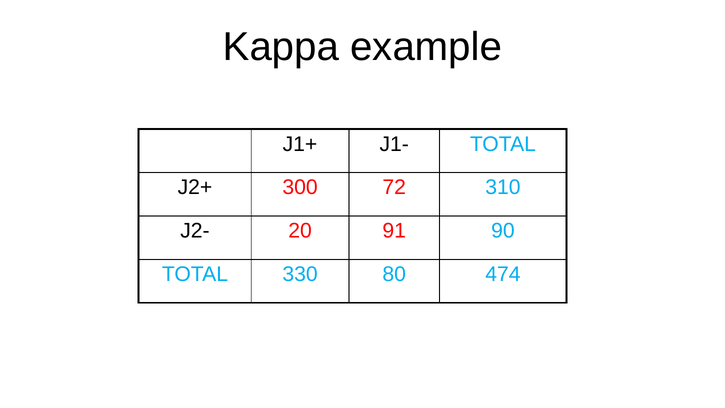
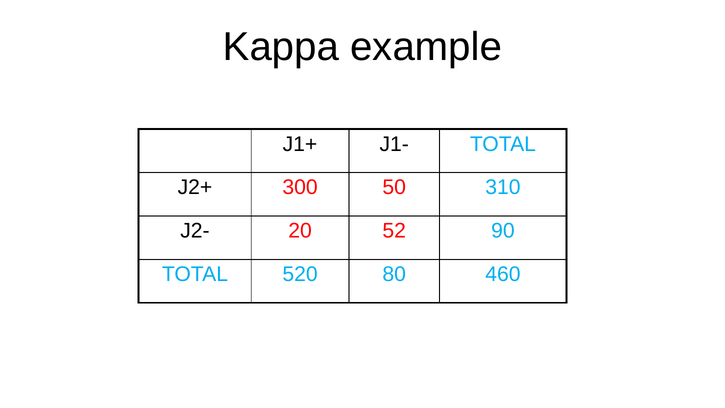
72: 72 -> 50
91: 91 -> 52
330: 330 -> 520
474: 474 -> 460
